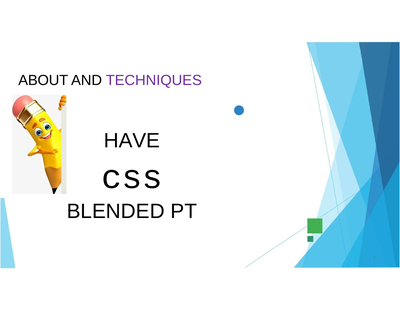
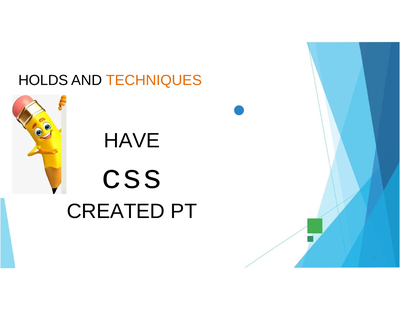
ABOUT: ABOUT -> HOLDS
TECHNIQUES colour: purple -> orange
BLENDED: BLENDED -> CREATED
